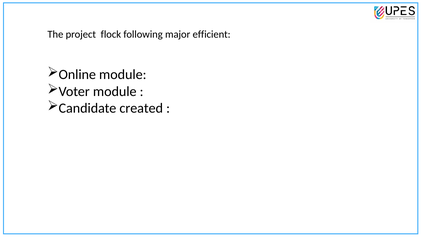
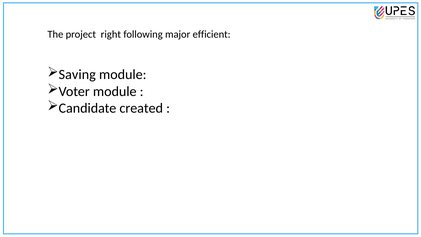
flock: flock -> right
Online: Online -> Saving
